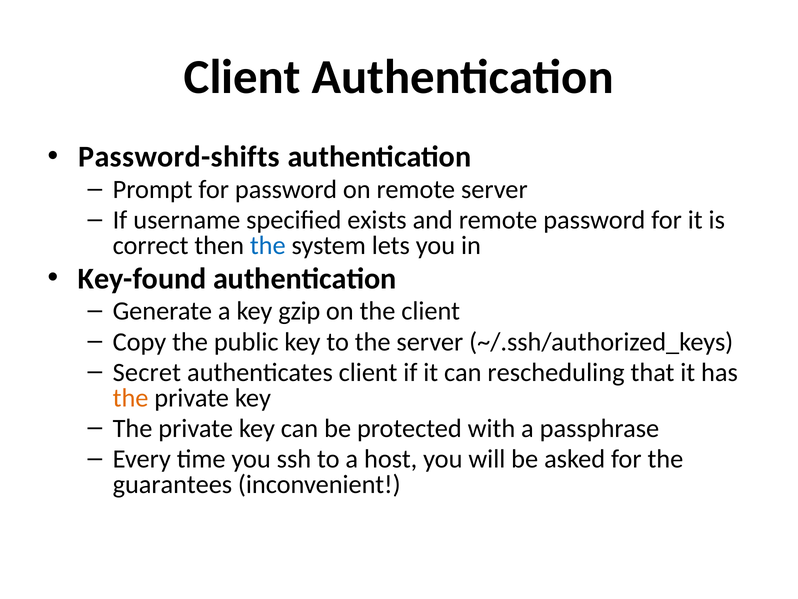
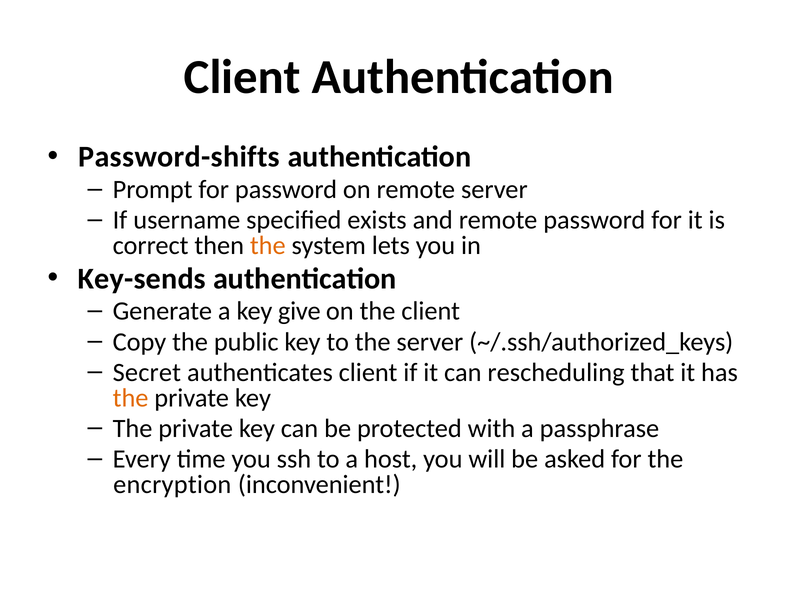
the at (268, 245) colour: blue -> orange
Key-found: Key-found -> Key-sends
gzip: gzip -> give
guarantees: guarantees -> encryption
